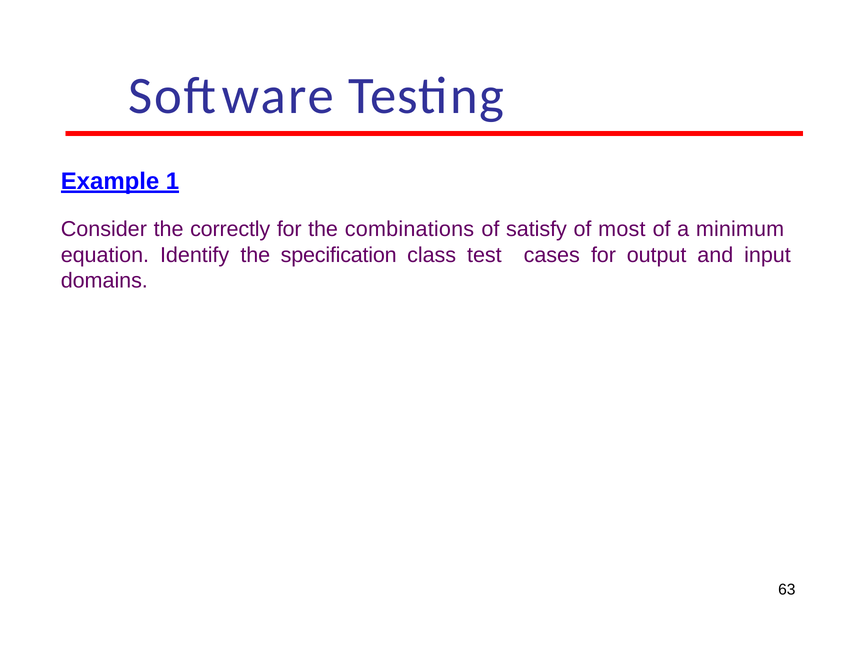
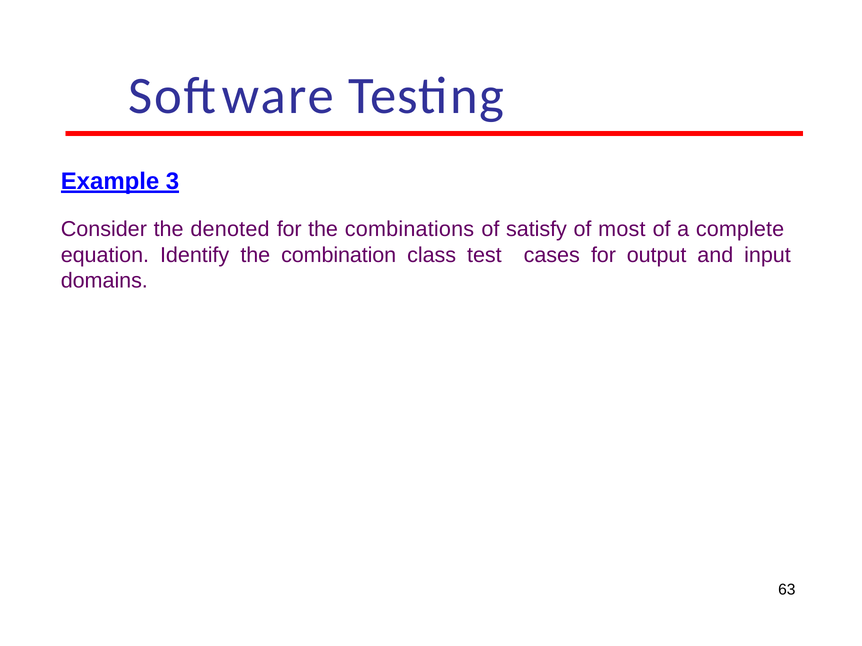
1: 1 -> 3
correctly: correctly -> denoted
minimum: minimum -> complete
specification: specification -> combination
